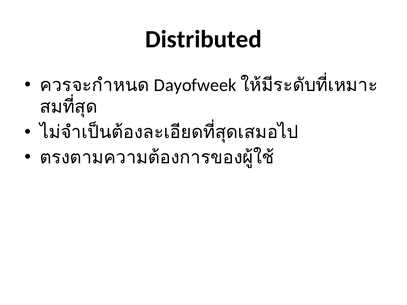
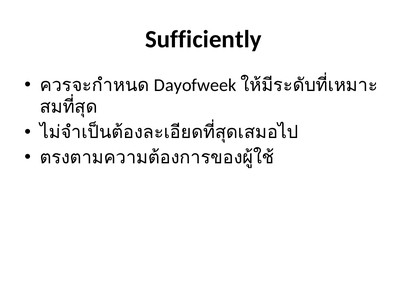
Distributed: Distributed -> Sufficiently
